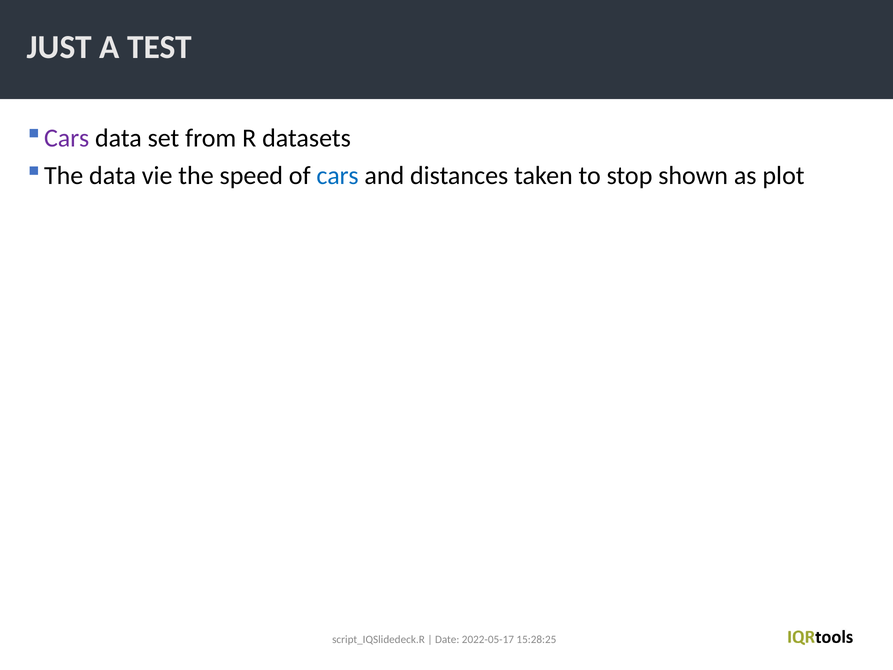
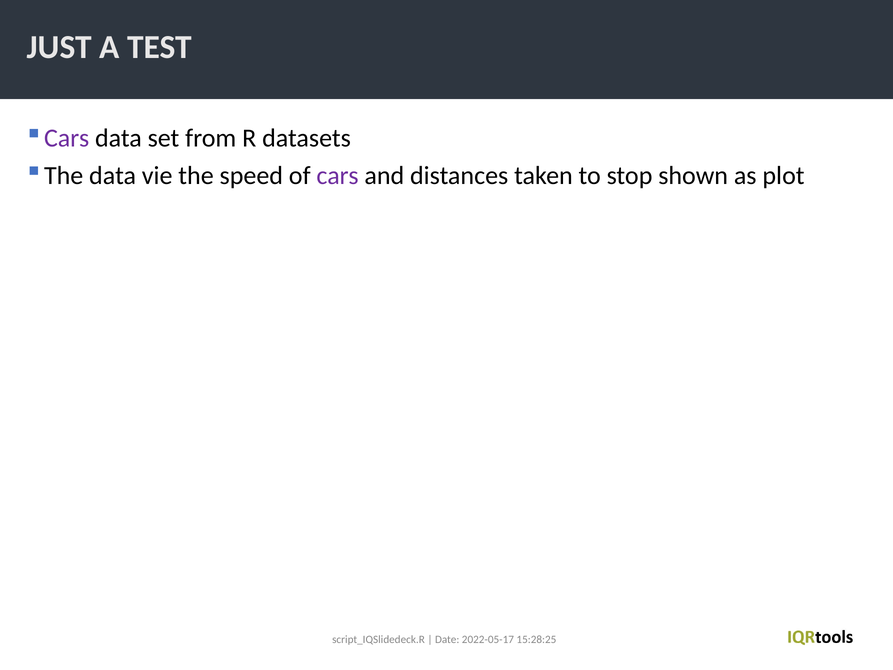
cars at (338, 176) colour: blue -> purple
